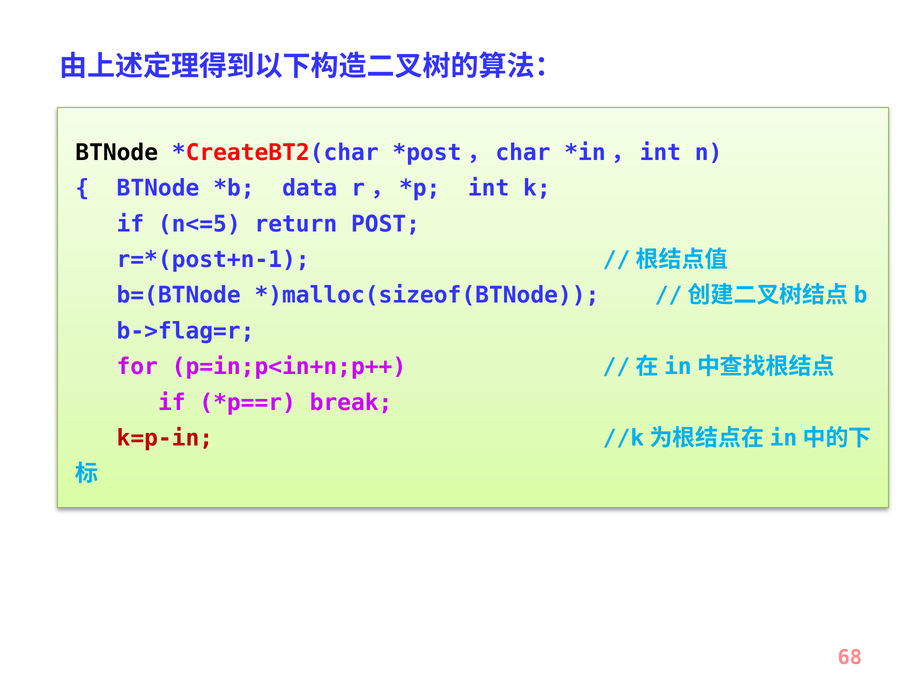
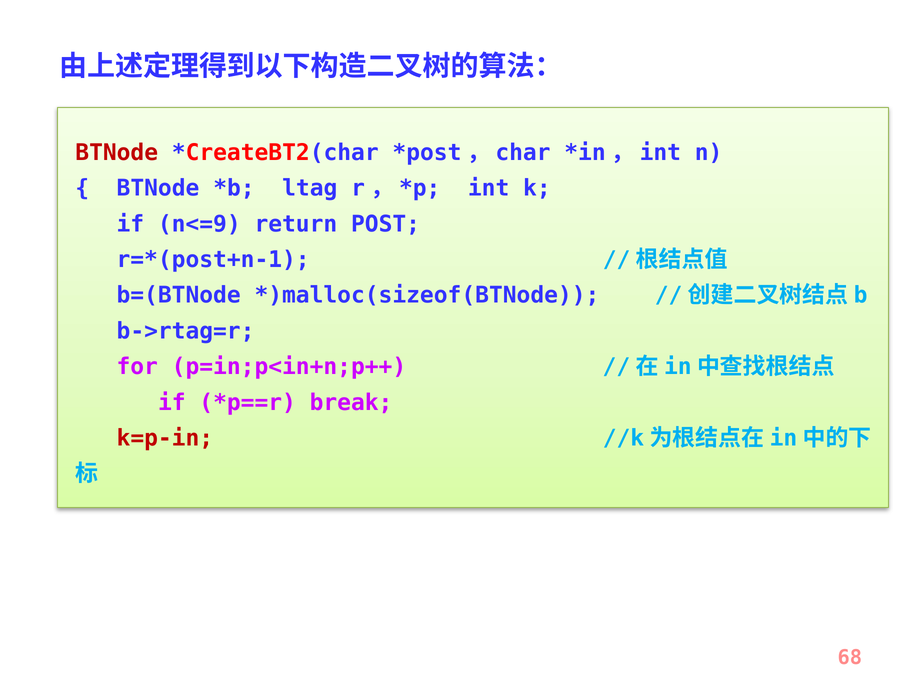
BTNode at (117, 153) colour: black -> red
data: data -> ltag
n<=5: n<=5 -> n<=9
b->flag=r: b->flag=r -> b->rtag=r
